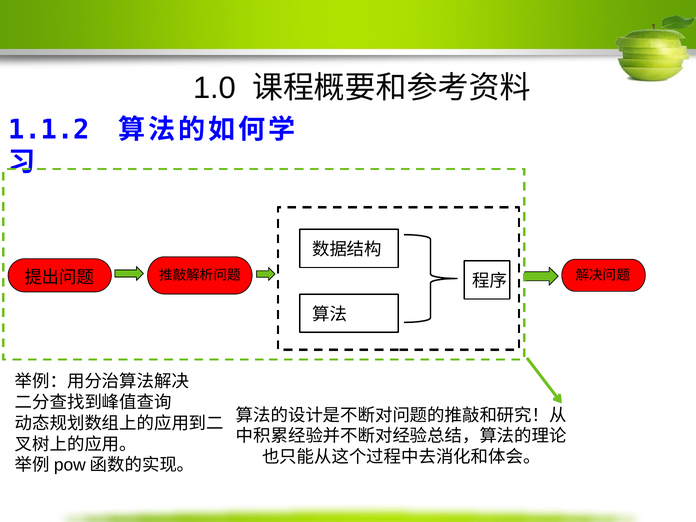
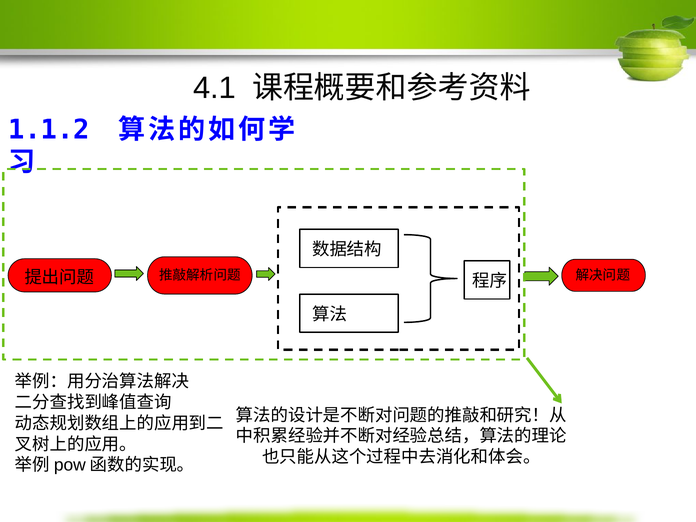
1.0: 1.0 -> 4.1
